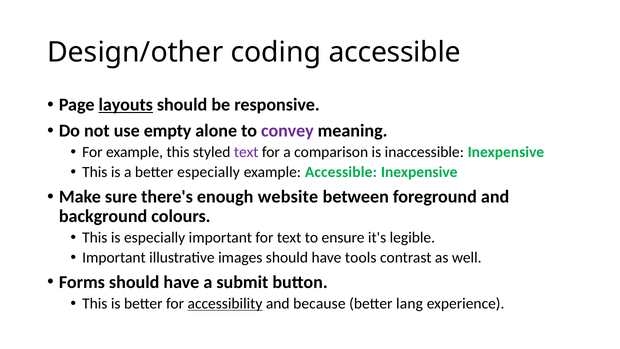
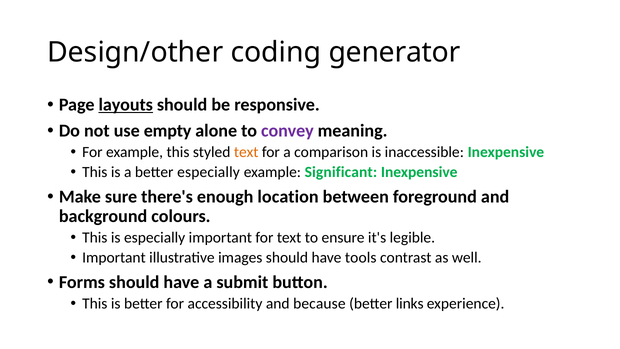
coding accessible: accessible -> generator
text at (246, 152) colour: purple -> orange
example Accessible: Accessible -> Significant
website: website -> location
accessibility underline: present -> none
lang: lang -> links
